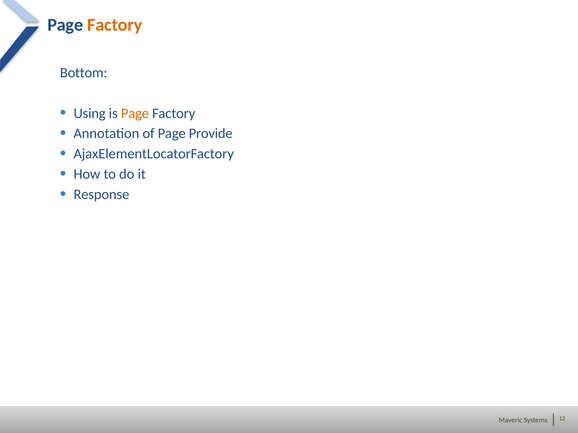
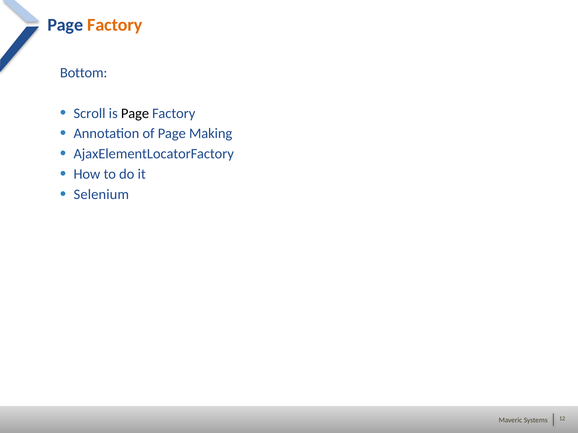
Using: Using -> Scroll
Page at (135, 113) colour: orange -> black
Provide: Provide -> Making
Response: Response -> Selenium
